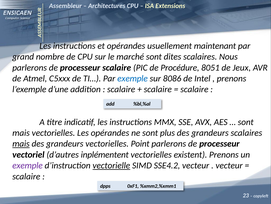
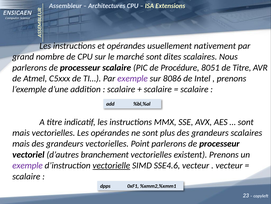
maintenant: maintenant -> nativement
de Jeux: Jeux -> Titre
exemple at (133, 78) colour: blue -> purple
mais at (21, 143) underline: present -> none
inplémentent: inplémentent -> branchement
SSE4.2: SSE4.2 -> SSE4.6
